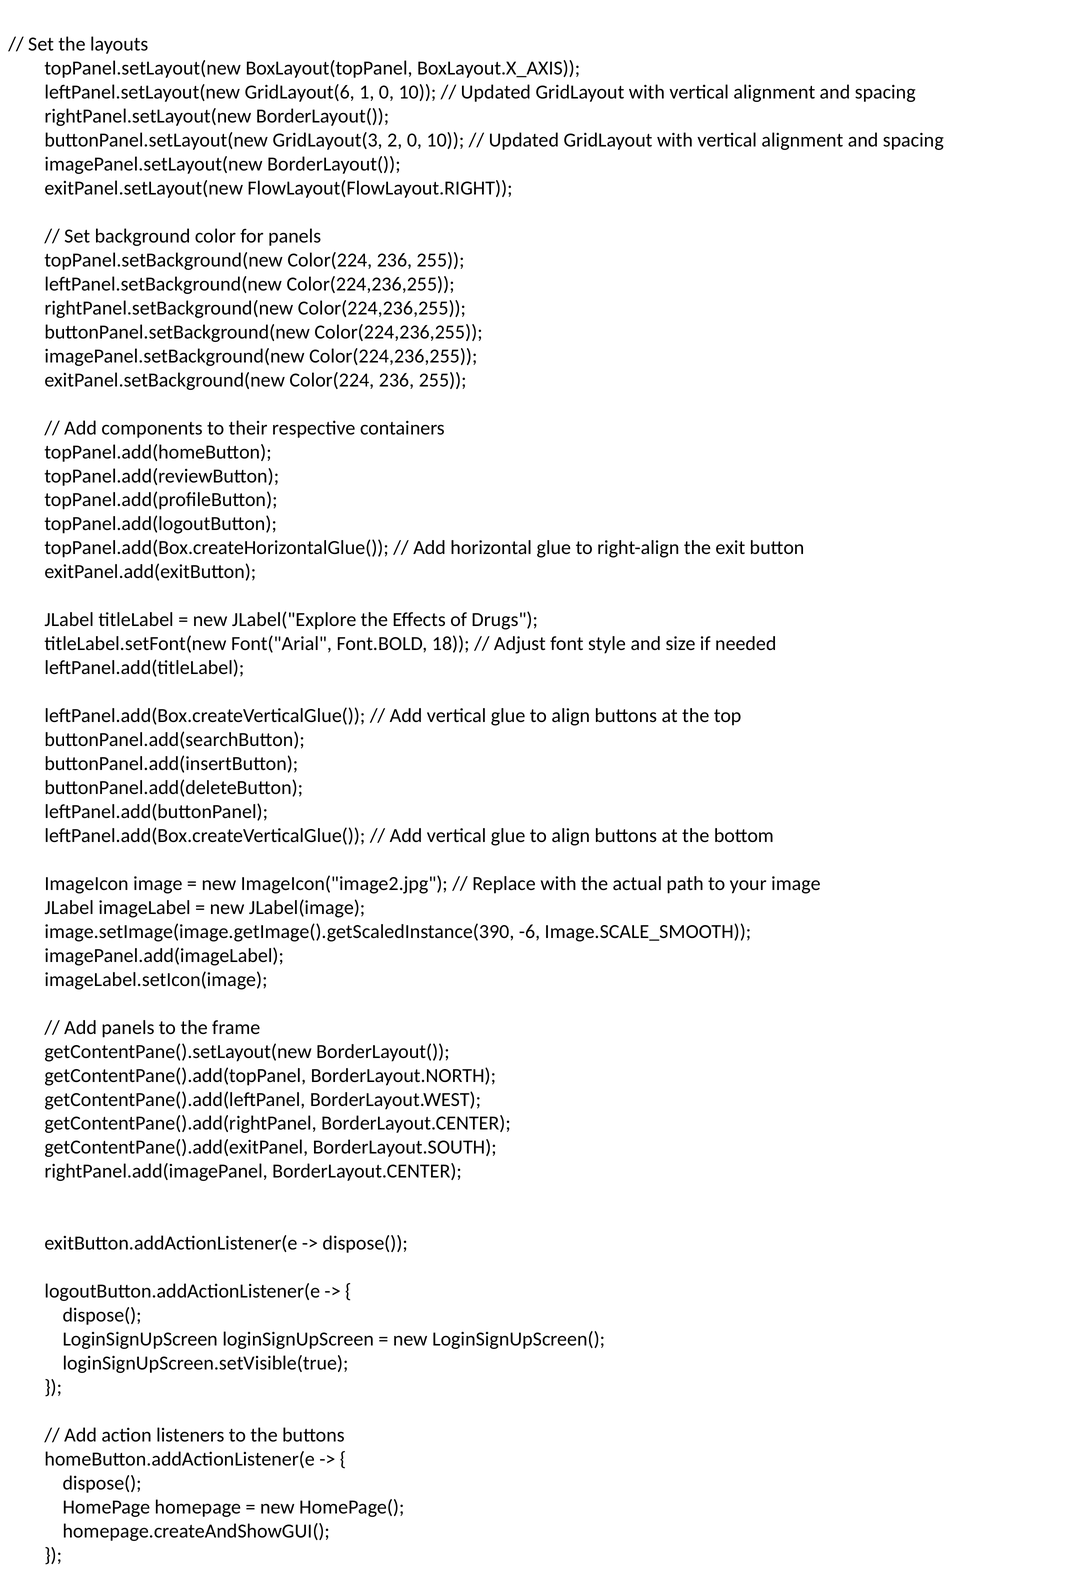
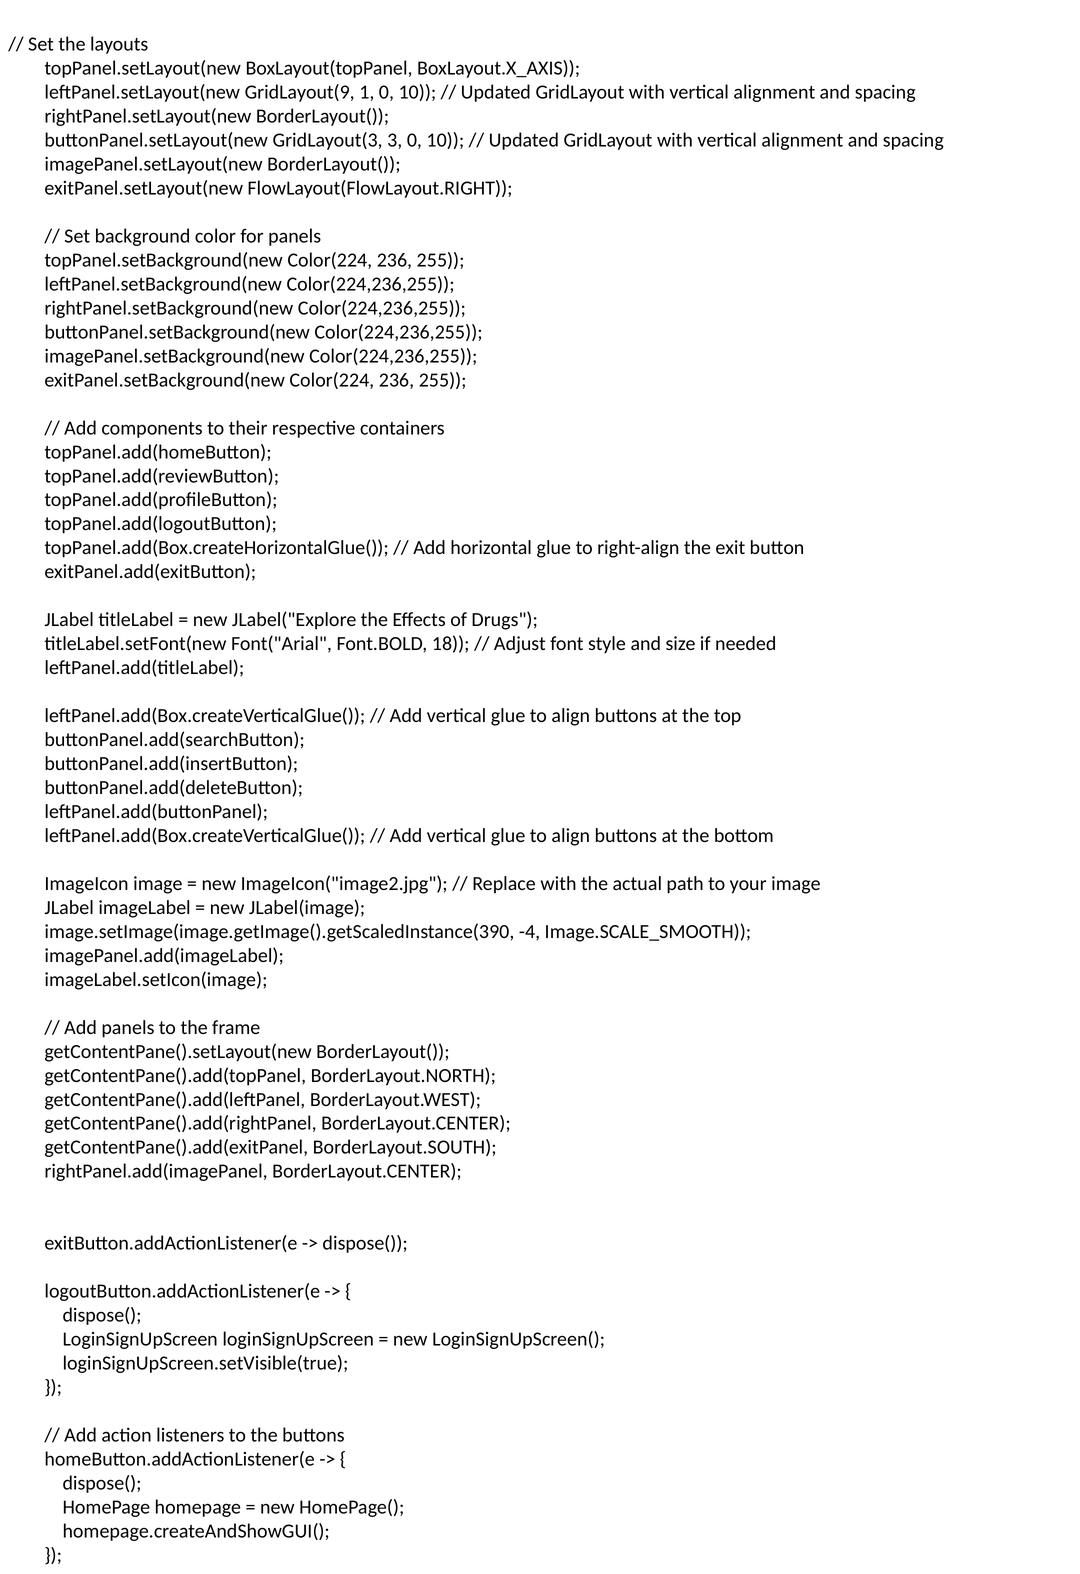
GridLayout(6: GridLayout(6 -> GridLayout(9
2: 2 -> 3
-6: -6 -> -4
